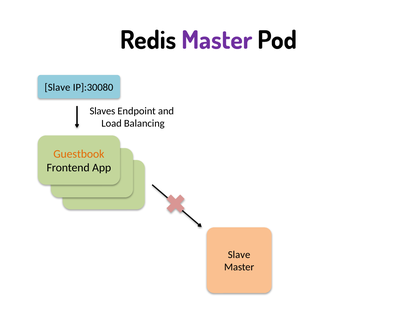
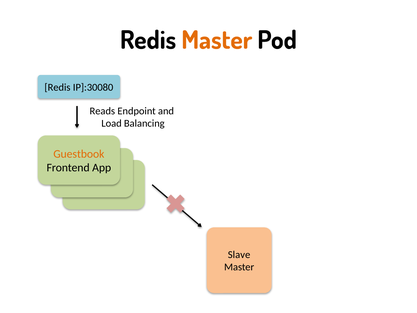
Master at (217, 40) colour: purple -> orange
Slave at (57, 87): Slave -> Redis
Slaves: Slaves -> Reads
